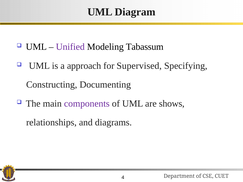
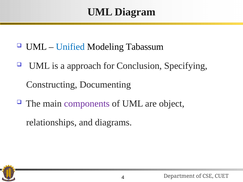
Unified colour: purple -> blue
Supervised: Supervised -> Conclusion
shows: shows -> object
